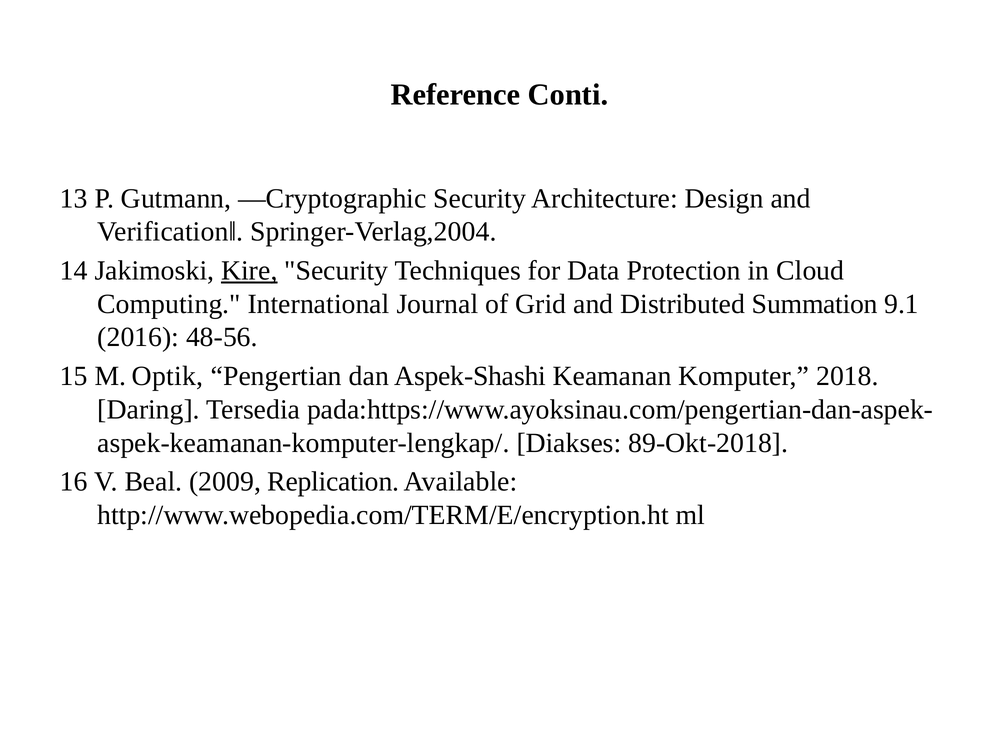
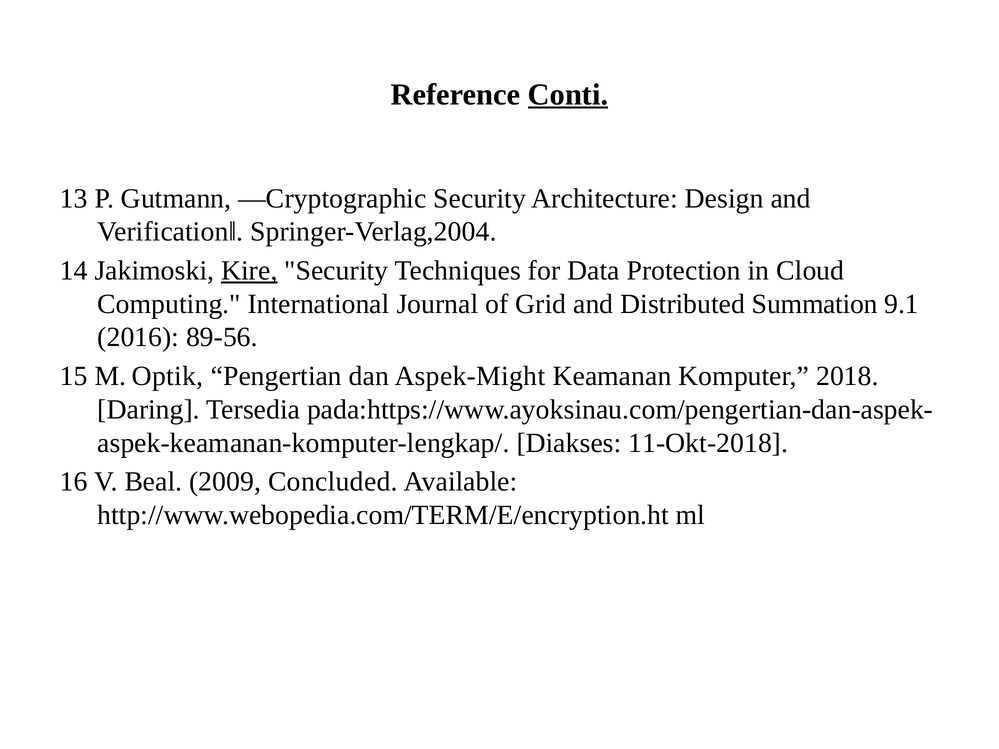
Conti underline: none -> present
48-56: 48-56 -> 89-56
Aspek-Shashi: Aspek-Shashi -> Aspek-Might
89-Okt-2018: 89-Okt-2018 -> 11-Okt-2018
Replication: Replication -> Concluded
